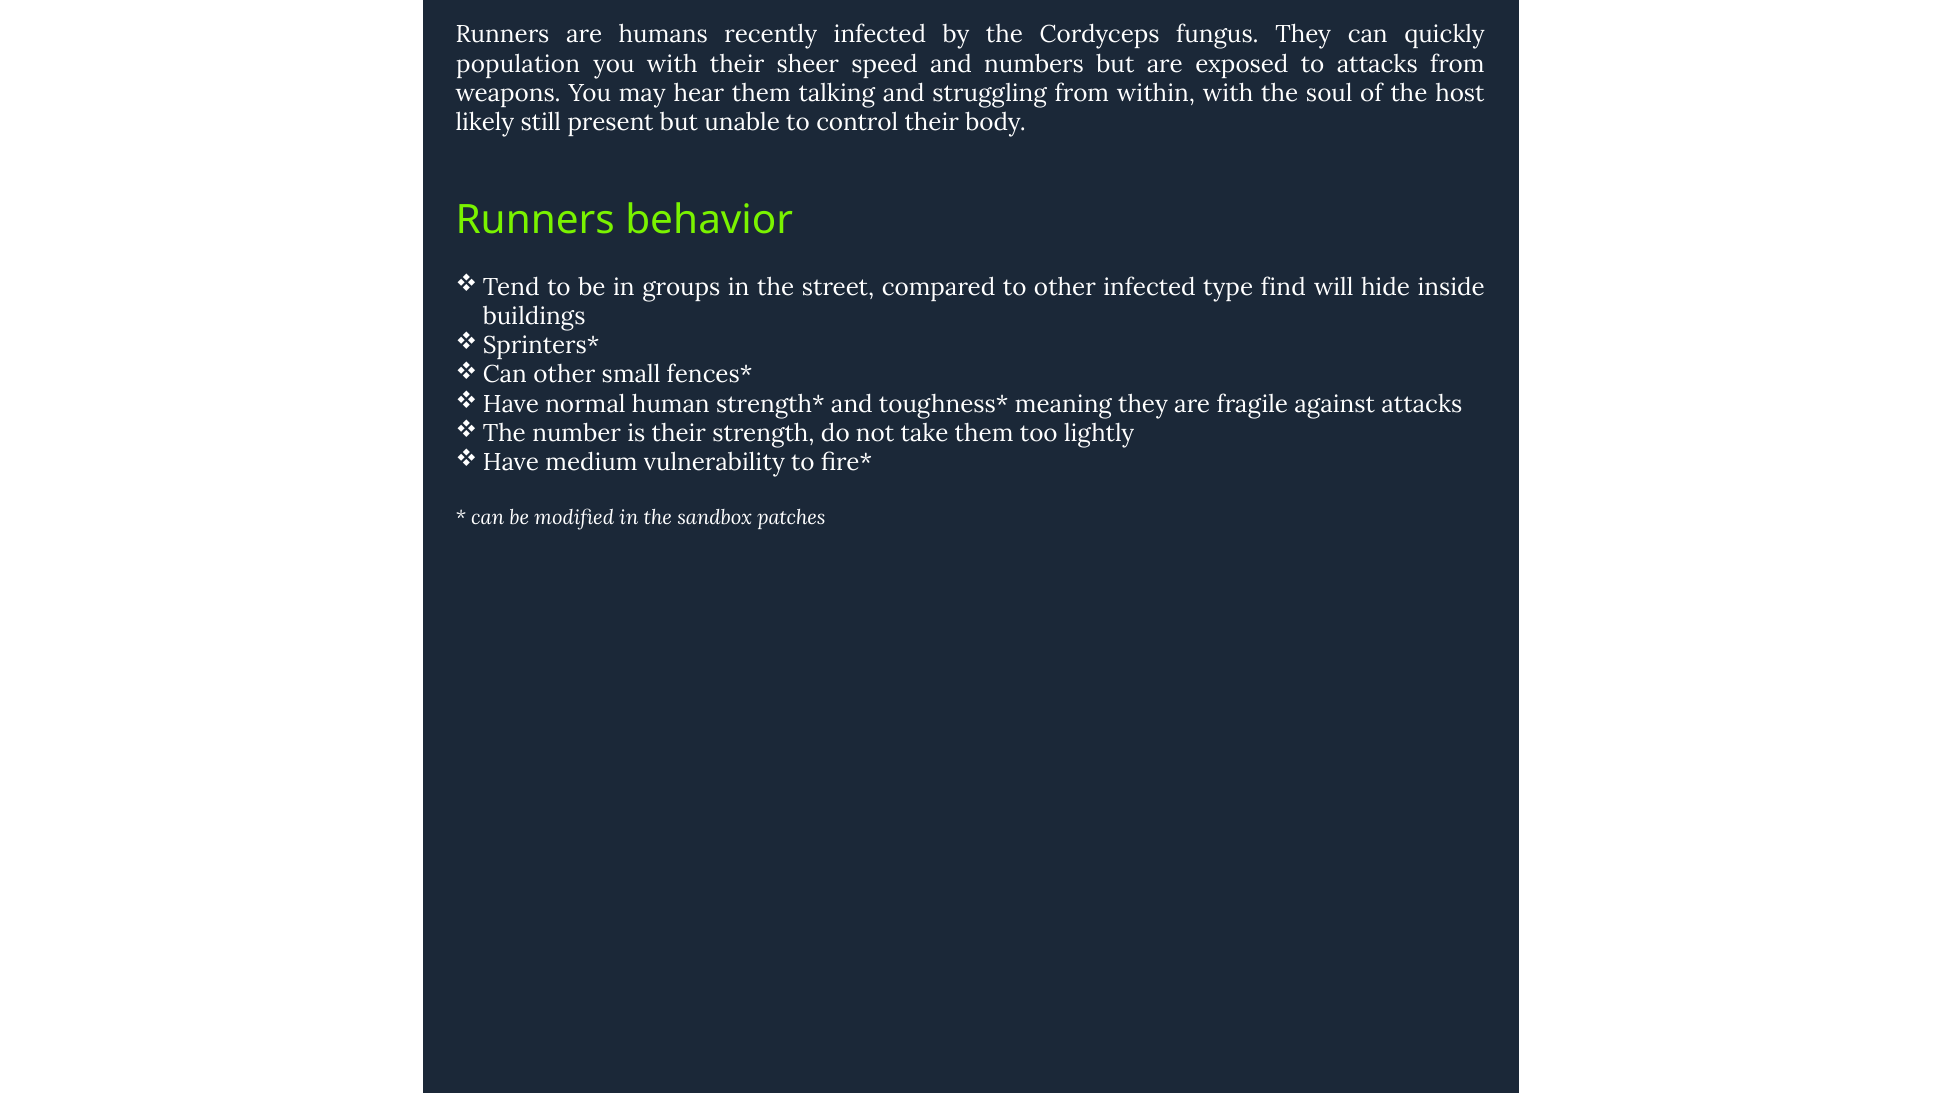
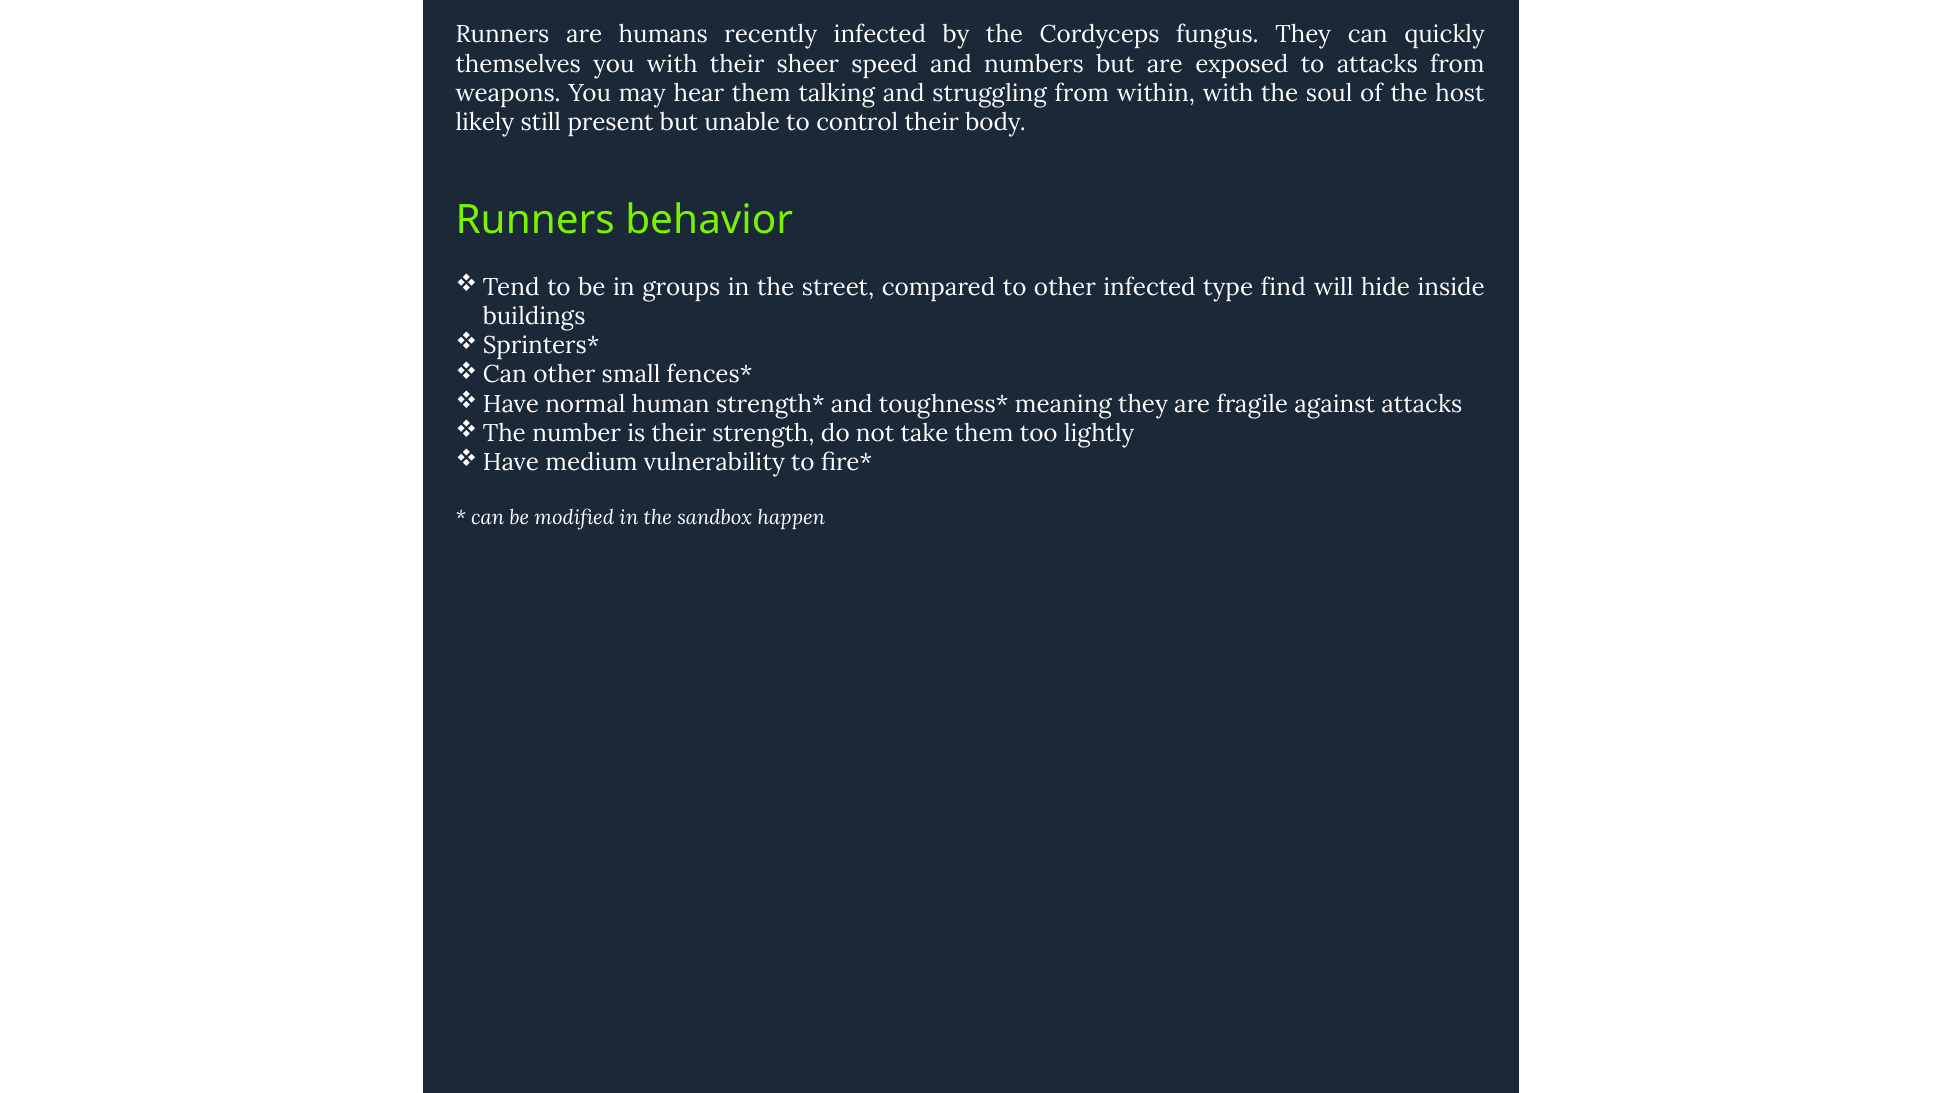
population: population -> themselves
patches: patches -> happen
